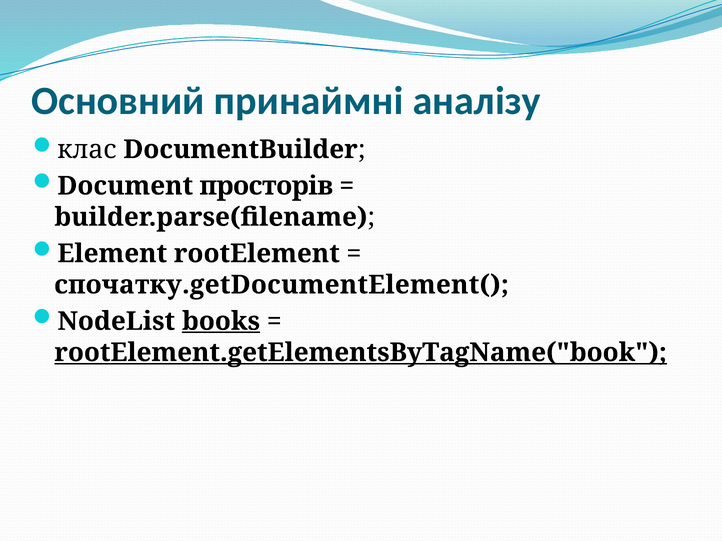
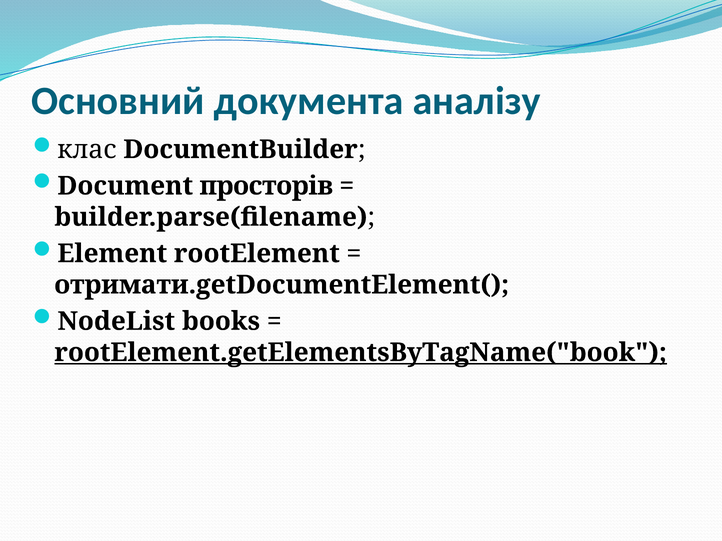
принаймні: принаймні -> документа
спочатку.getDocumentElement(: спочатку.getDocumentElement( -> отримати.getDocumentElement(
books underline: present -> none
